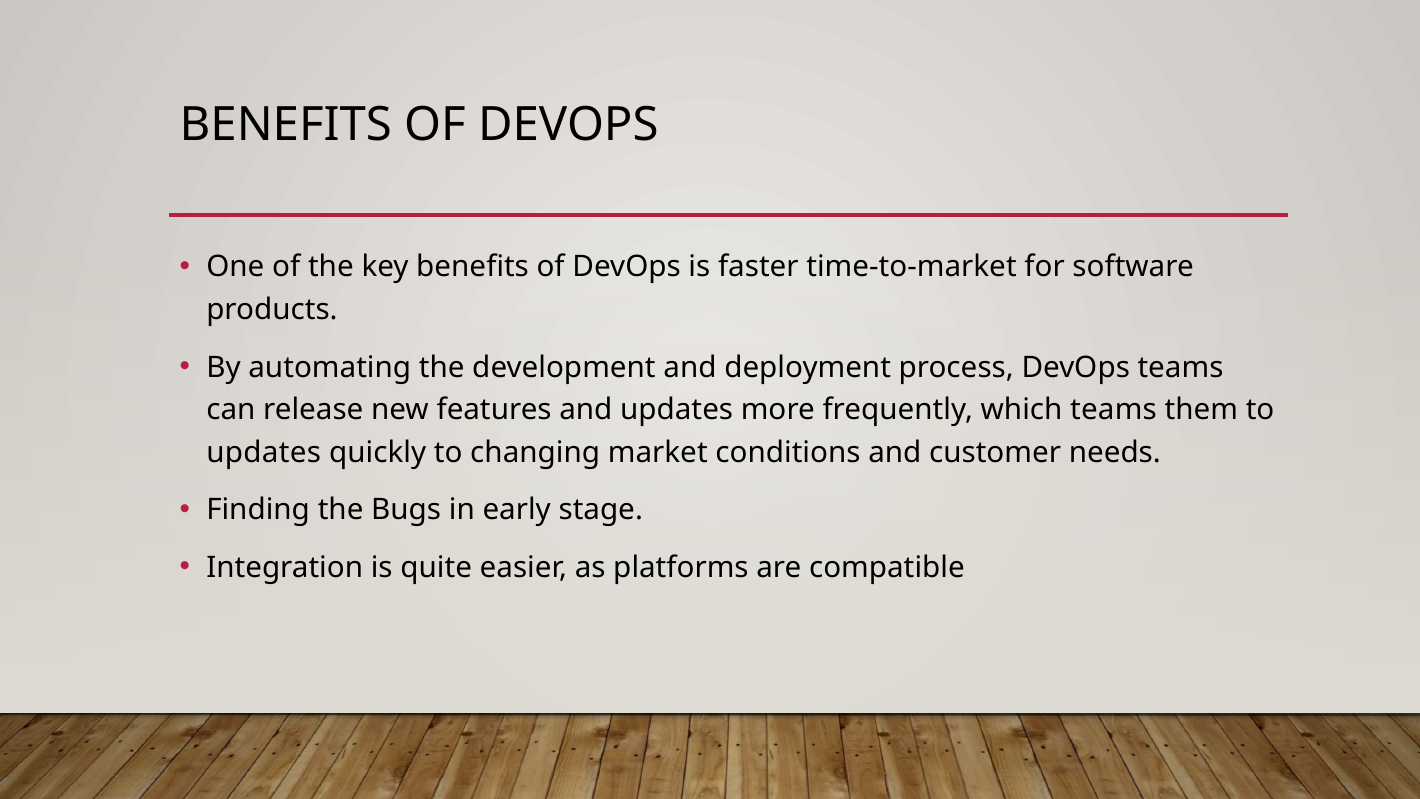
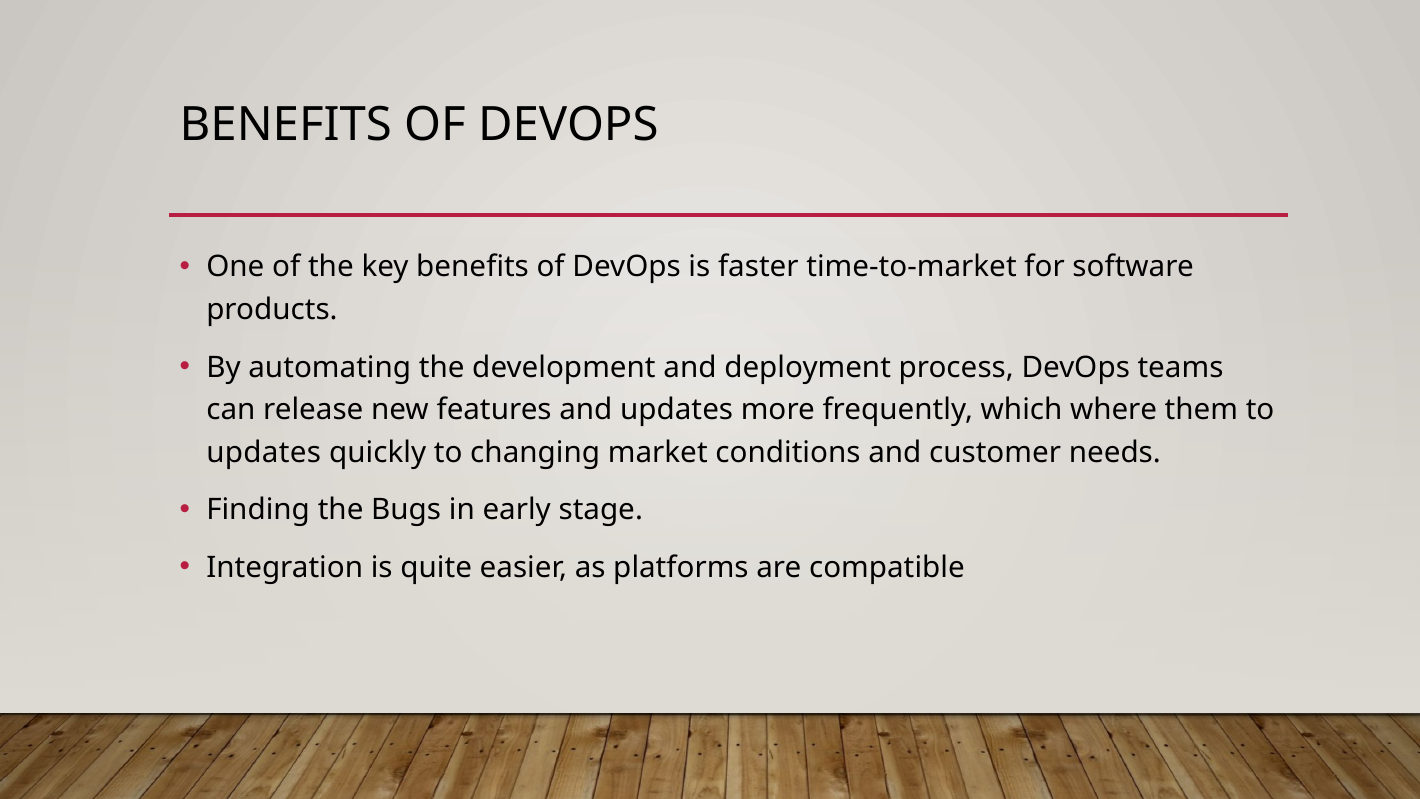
which teams: teams -> where
